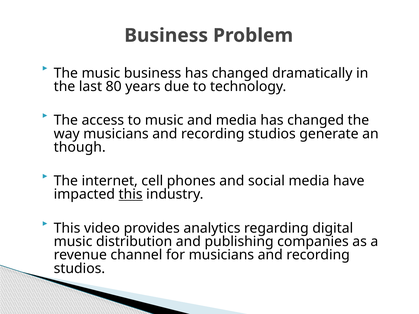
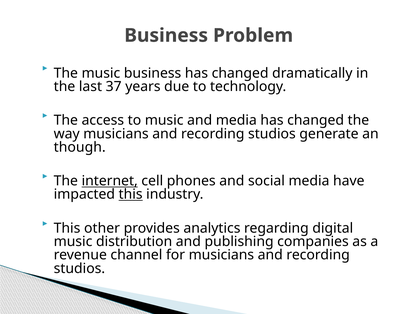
80: 80 -> 37
internet underline: none -> present
video: video -> other
